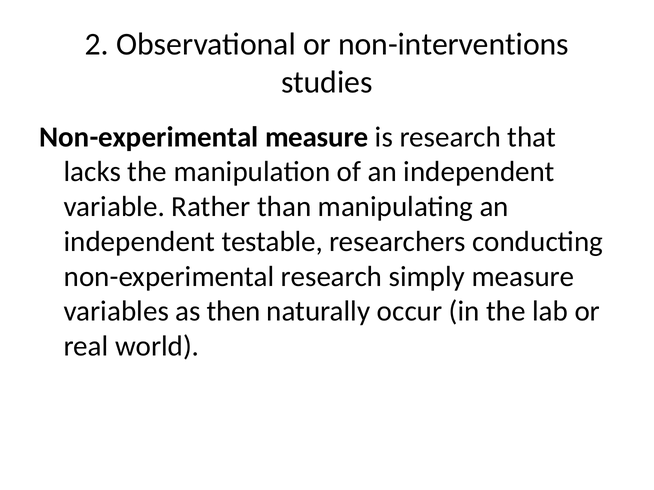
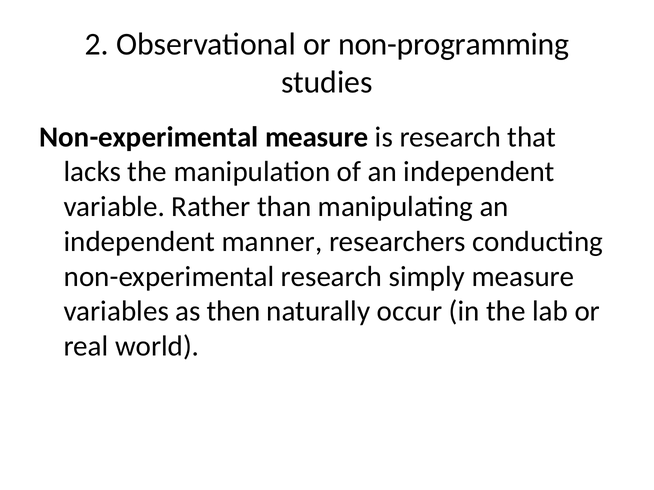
non-interventions: non-interventions -> non-programming
testable: testable -> manner
